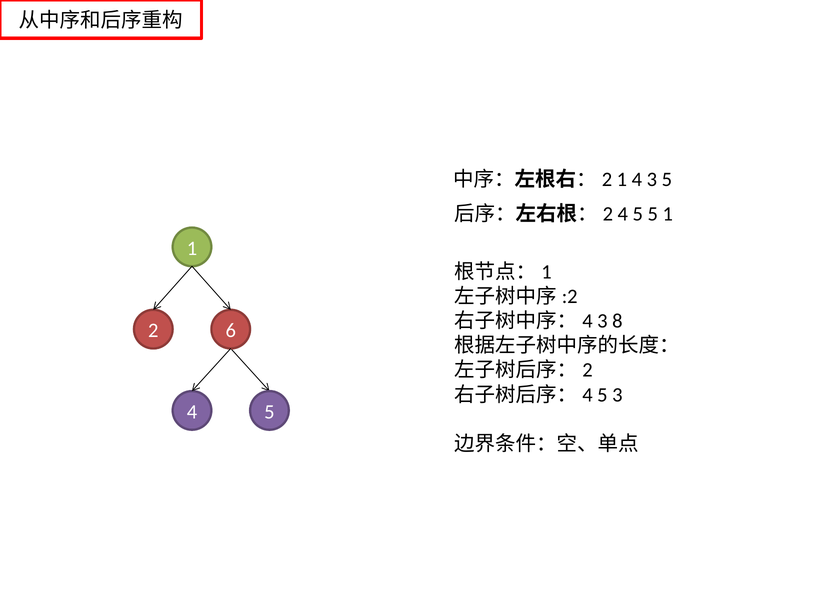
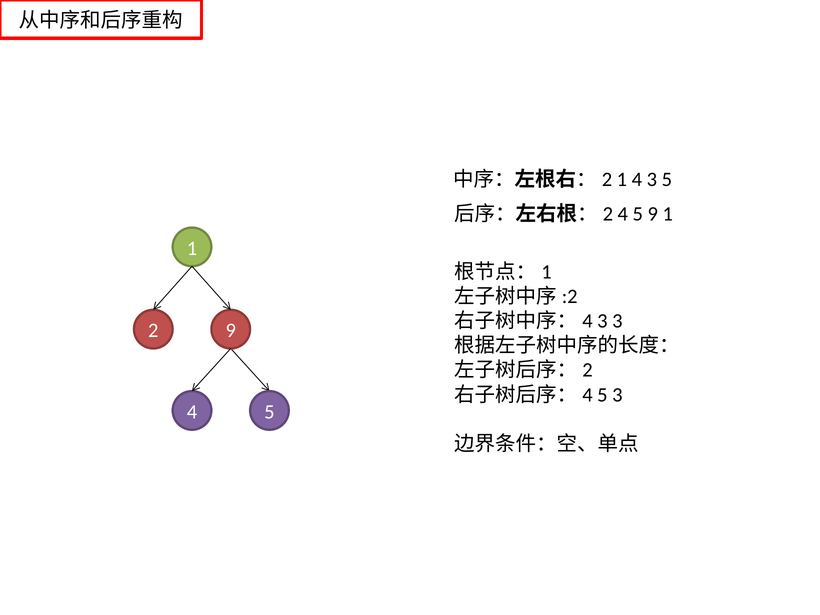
5 5: 5 -> 9
3 8: 8 -> 3
2 6: 6 -> 9
